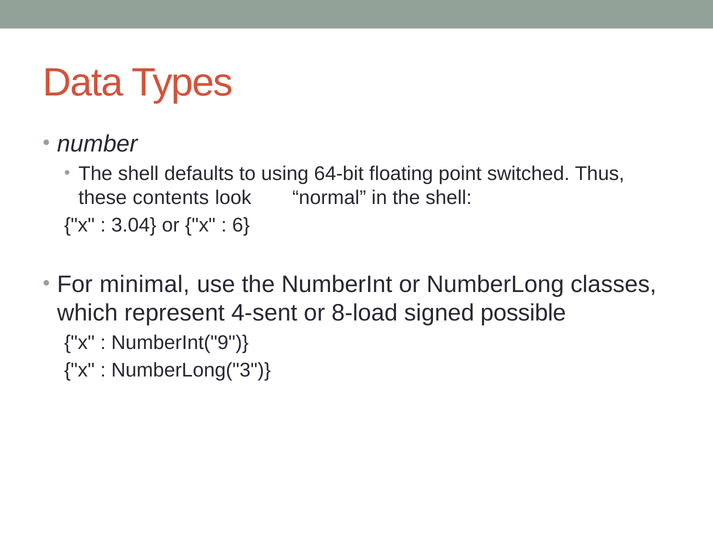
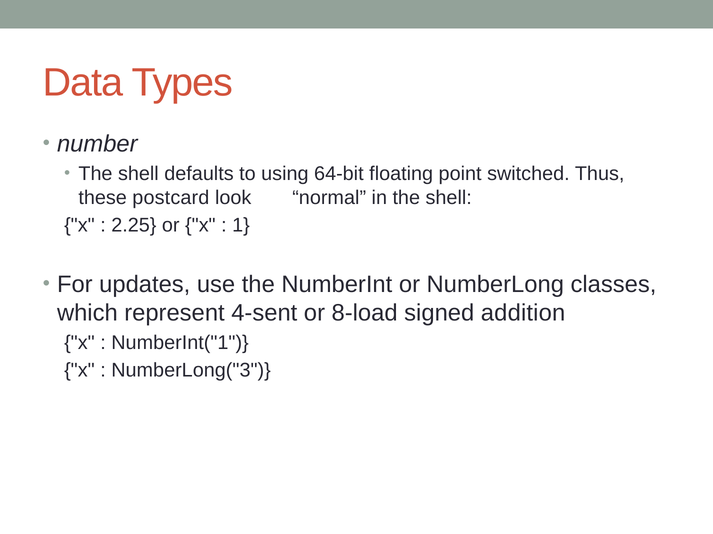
contents: contents -> postcard
3.04: 3.04 -> 2.25
6: 6 -> 1
minimal: minimal -> updates
possible: possible -> addition
NumberInt("9: NumberInt("9 -> NumberInt("1
